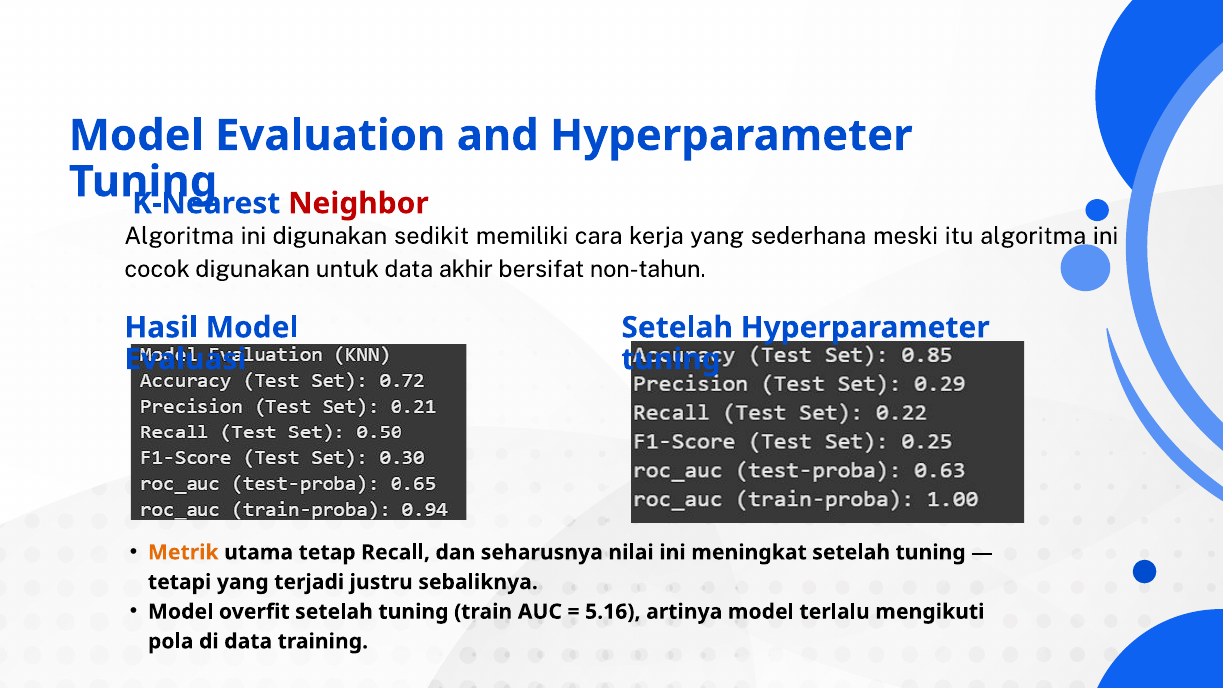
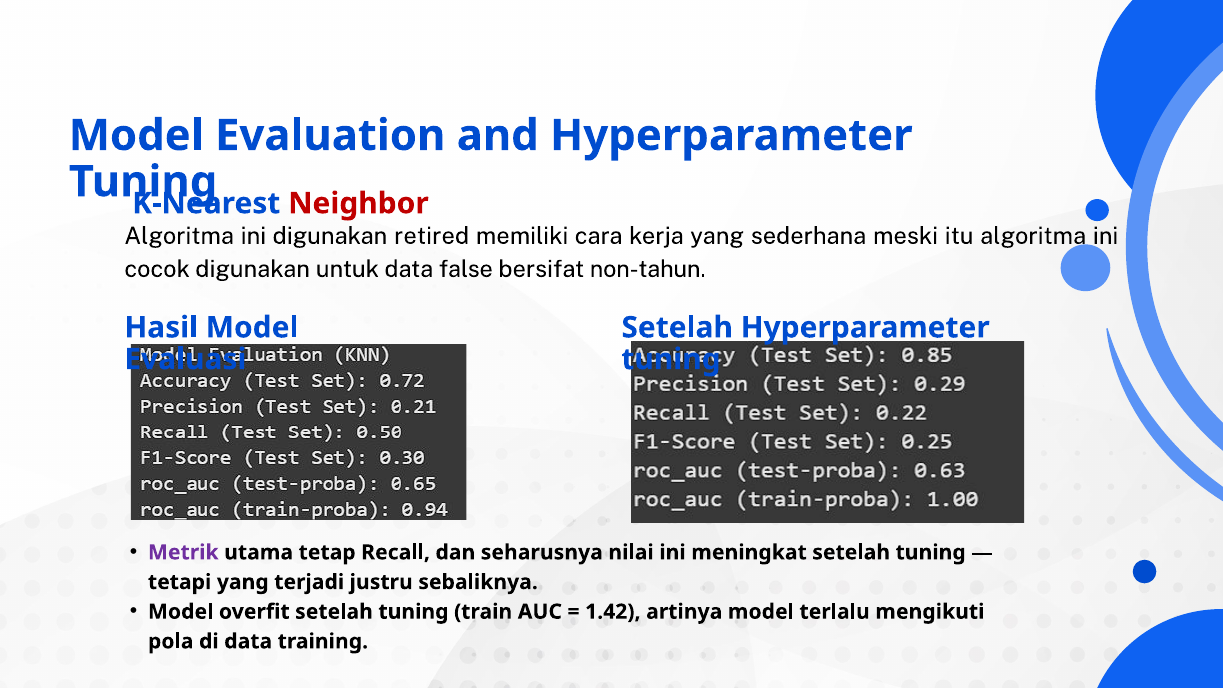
sedikit: sedikit -> retired
akhir: akhir -> false
Metrik colour: orange -> purple
5.16: 5.16 -> 1.42
